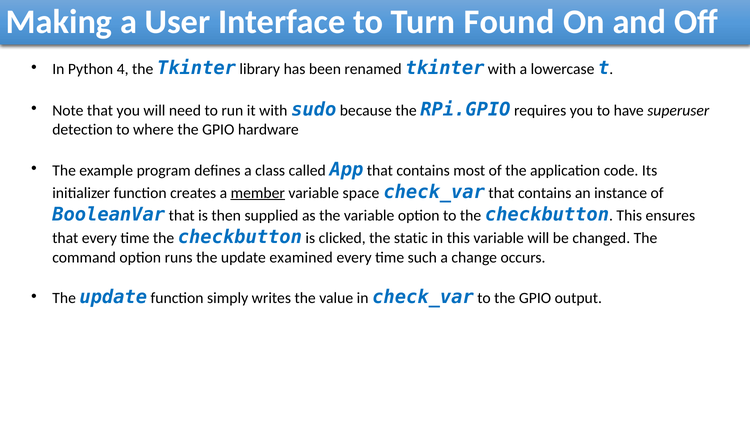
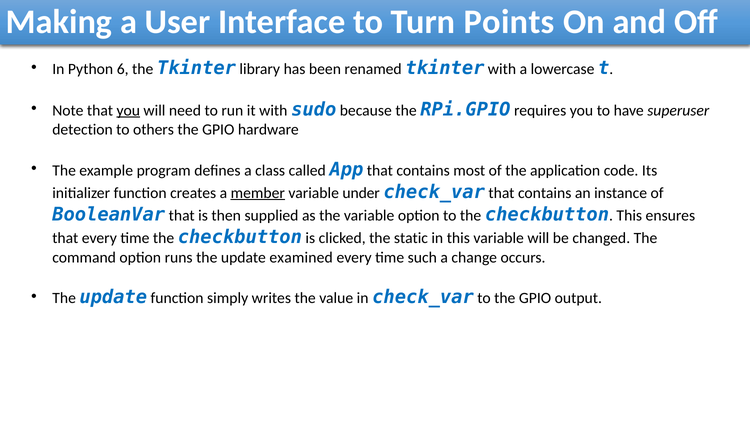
Found: Found -> Points
4: 4 -> 6
you at (128, 110) underline: none -> present
where: where -> others
space: space -> under
